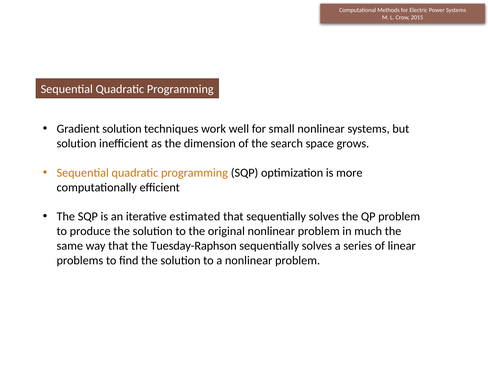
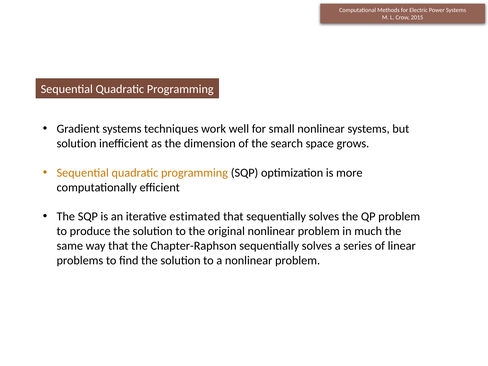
Gradient solution: solution -> systems
Tuesday-Raphson: Tuesday-Raphson -> Chapter-Raphson
